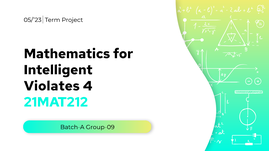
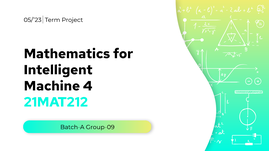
Violates: Violates -> Machine
